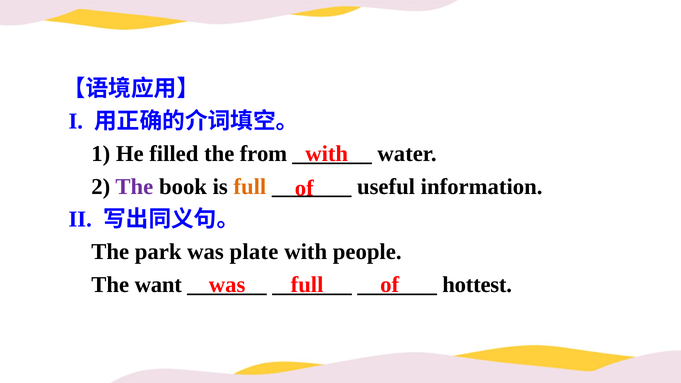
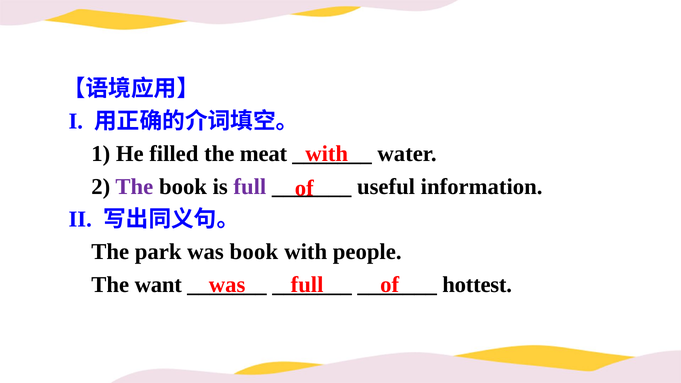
from: from -> meat
full at (250, 187) colour: orange -> purple
was plate: plate -> book
